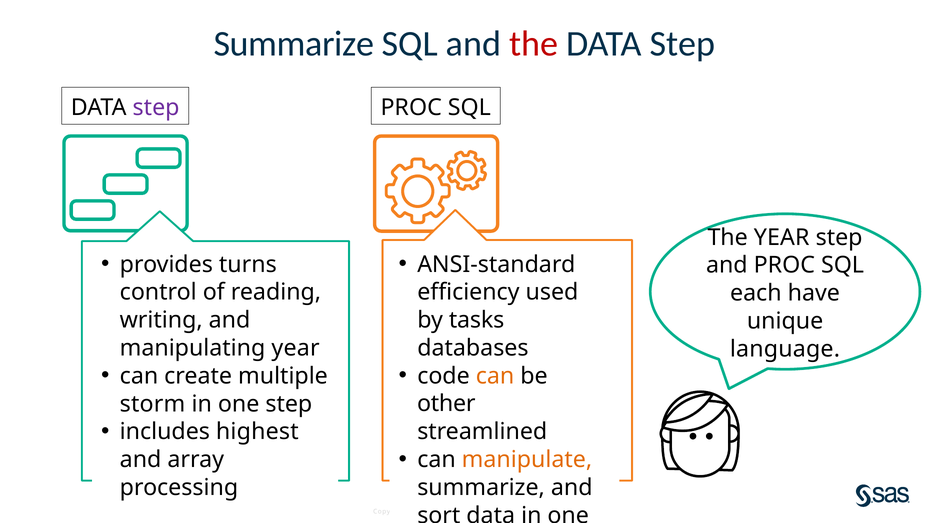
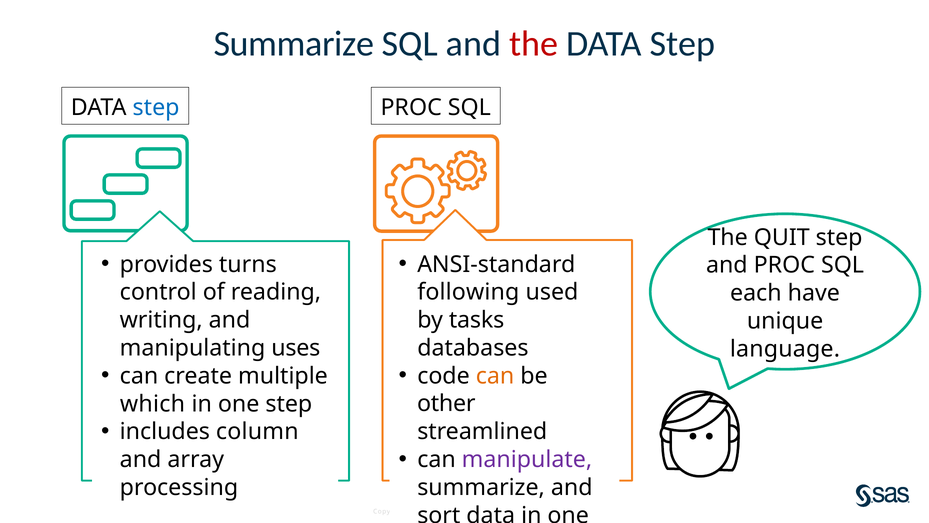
step at (156, 107) colour: purple -> blue
The YEAR: YEAR -> QUIT
efficiency: efficiency -> following
manipulating year: year -> uses
storm: storm -> which
highest: highest -> column
manipulate colour: orange -> purple
